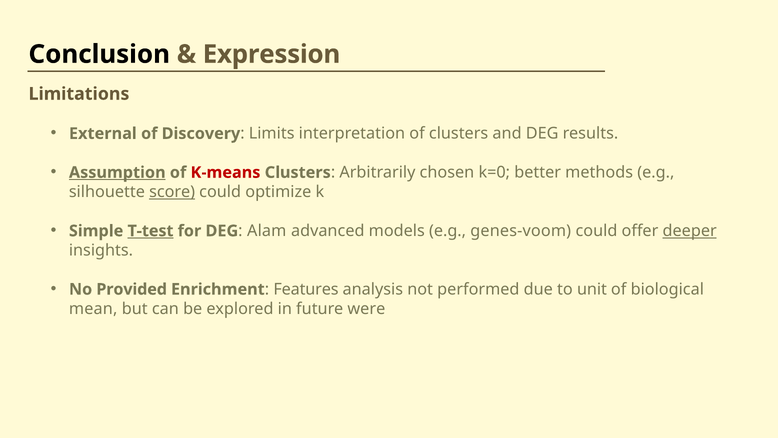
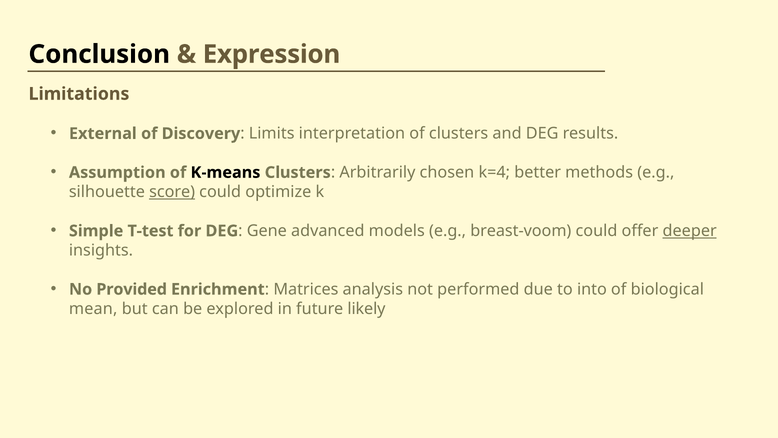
Assumption underline: present -> none
K-means colour: red -> black
k=0: k=0 -> k=4
T-test underline: present -> none
Alam: Alam -> Gene
genes-voom: genes-voom -> breast-voom
Features: Features -> Matrices
unit: unit -> into
were: were -> likely
